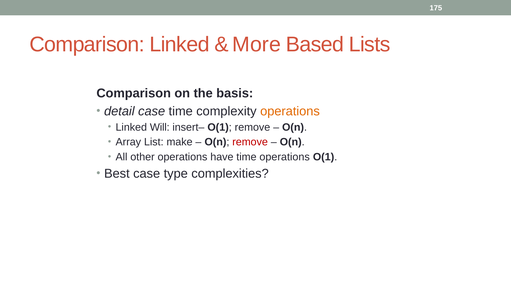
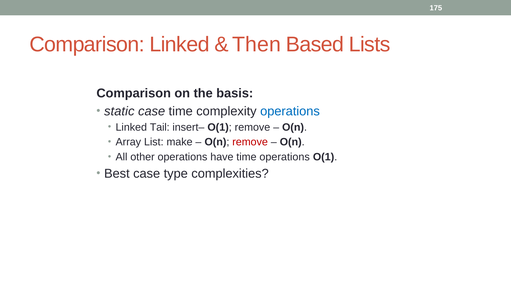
More: More -> Then
detail: detail -> static
operations at (290, 111) colour: orange -> blue
Will: Will -> Tail
